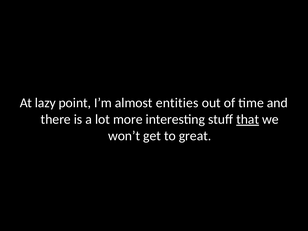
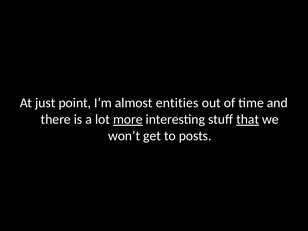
lazy: lazy -> just
more underline: none -> present
great: great -> posts
